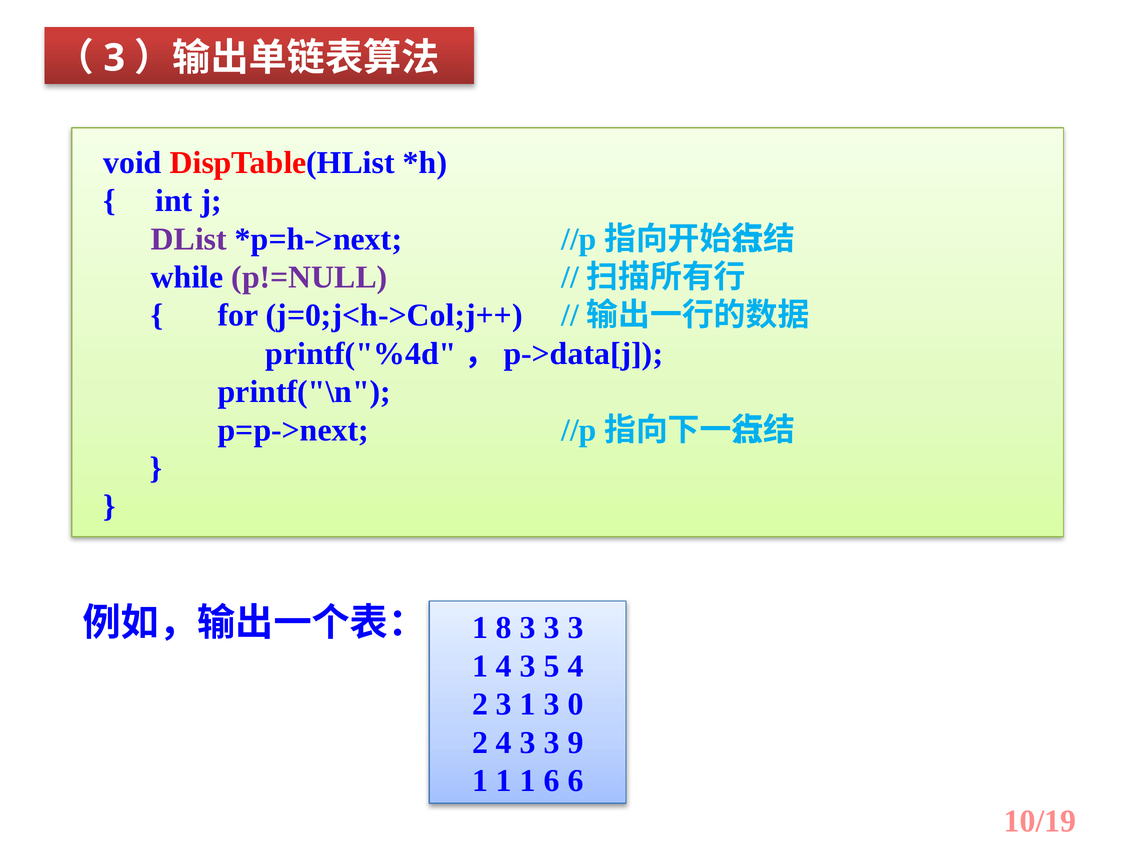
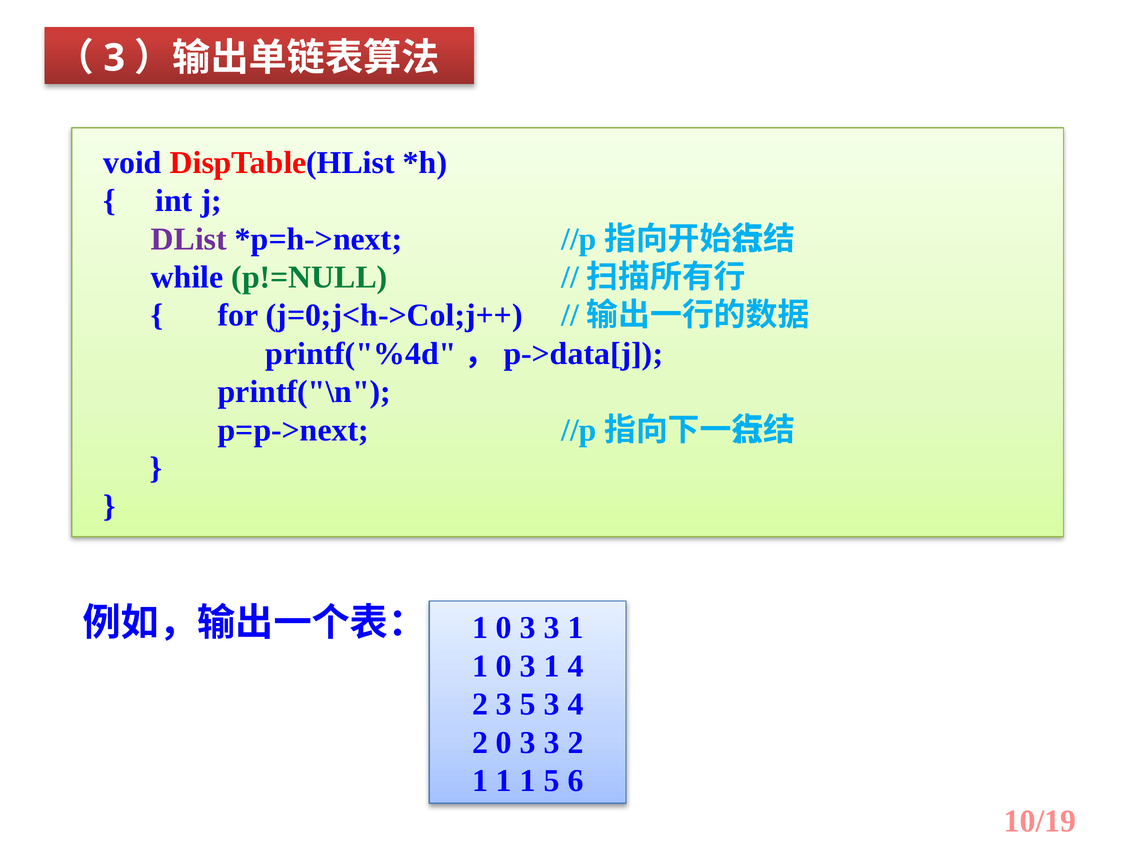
p!=NULL colour: purple -> green
8 at (504, 628): 8 -> 0
3 3 3: 3 -> 1
4 at (504, 666): 4 -> 0
5 at (552, 666): 5 -> 1
2 3 1: 1 -> 5
3 0: 0 -> 4
2 4: 4 -> 0
3 9: 9 -> 2
1 6: 6 -> 5
